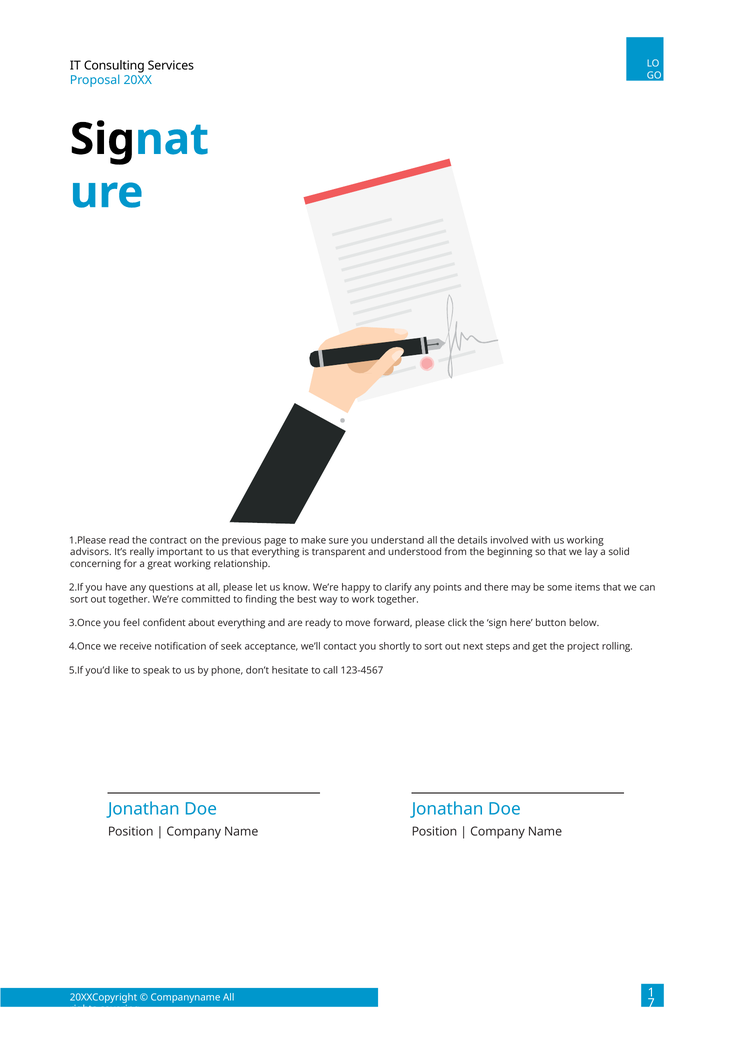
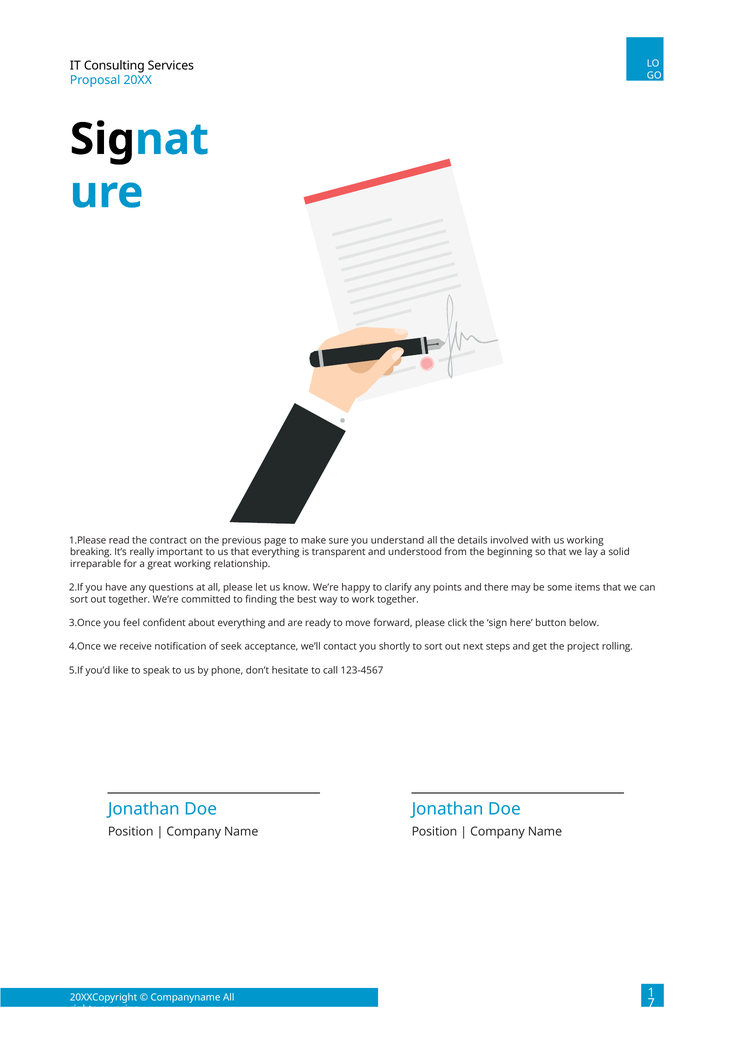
advisors: advisors -> breaking
concerning: concerning -> irreparable
